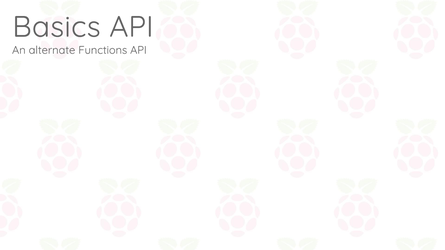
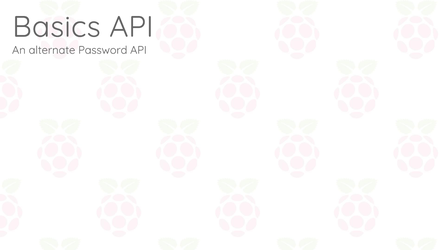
Functions: Functions -> Password
